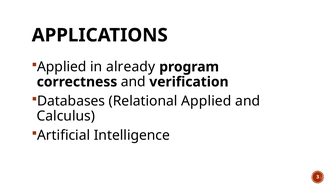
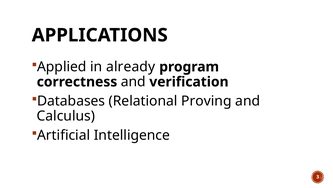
Relational Applied: Applied -> Proving
